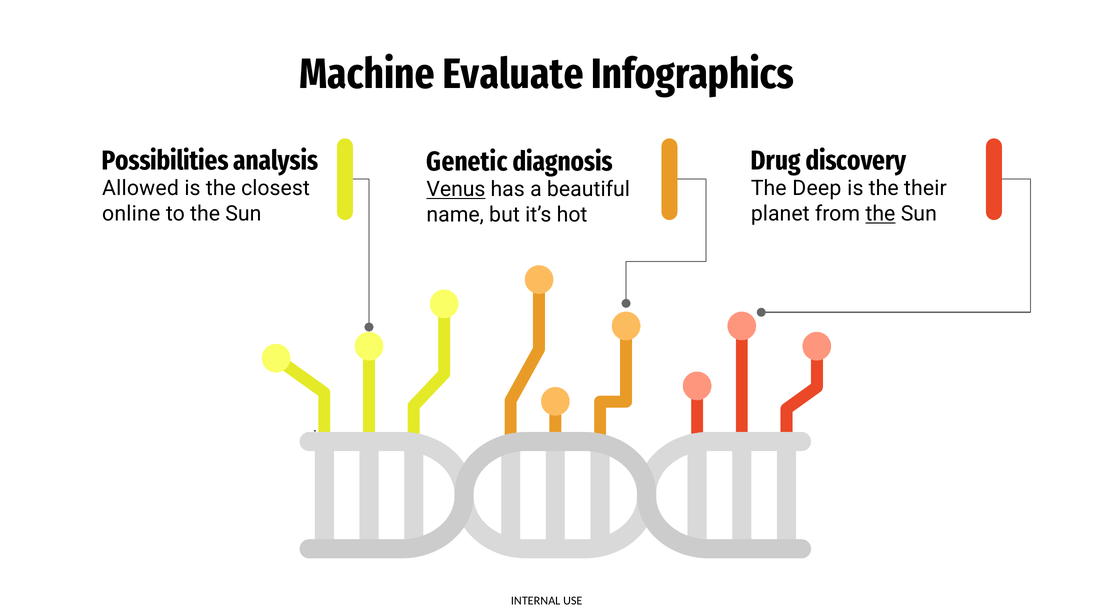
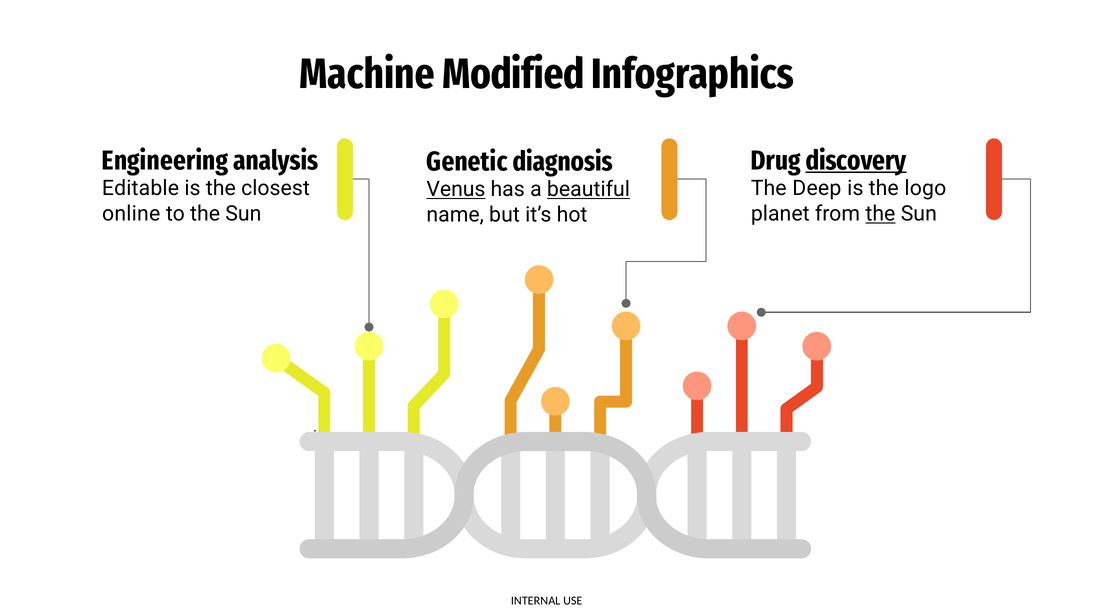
Evaluate: Evaluate -> Modified
Possibilities: Possibilities -> Engineering
discovery underline: none -> present
Allowed: Allowed -> Editable
their: their -> logo
beautiful underline: none -> present
